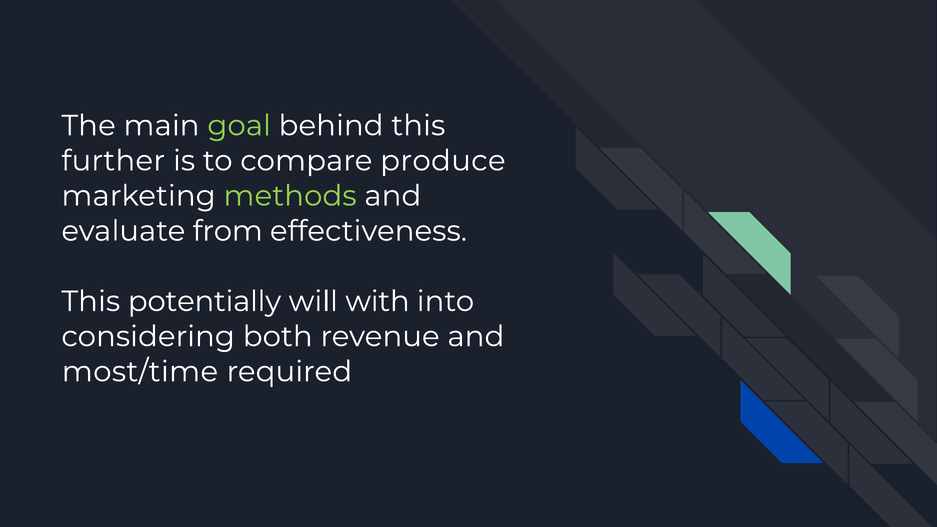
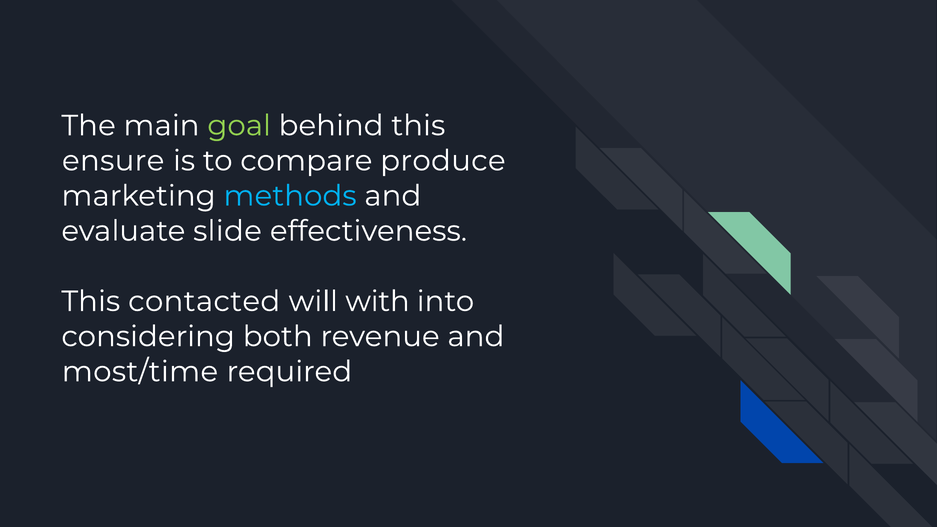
further: further -> ensure
methods colour: light green -> light blue
from: from -> slide
potentially: potentially -> contacted
